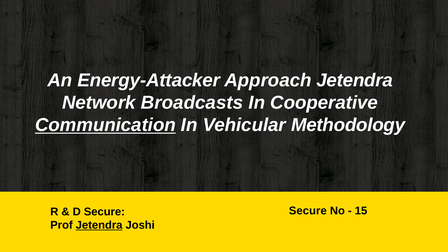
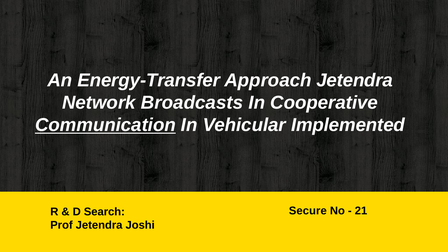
Energy-Attacker: Energy-Attacker -> Energy-Transfer
Methodology: Methodology -> Implemented
15: 15 -> 21
D Secure: Secure -> Search
Jetendra at (99, 225) underline: present -> none
